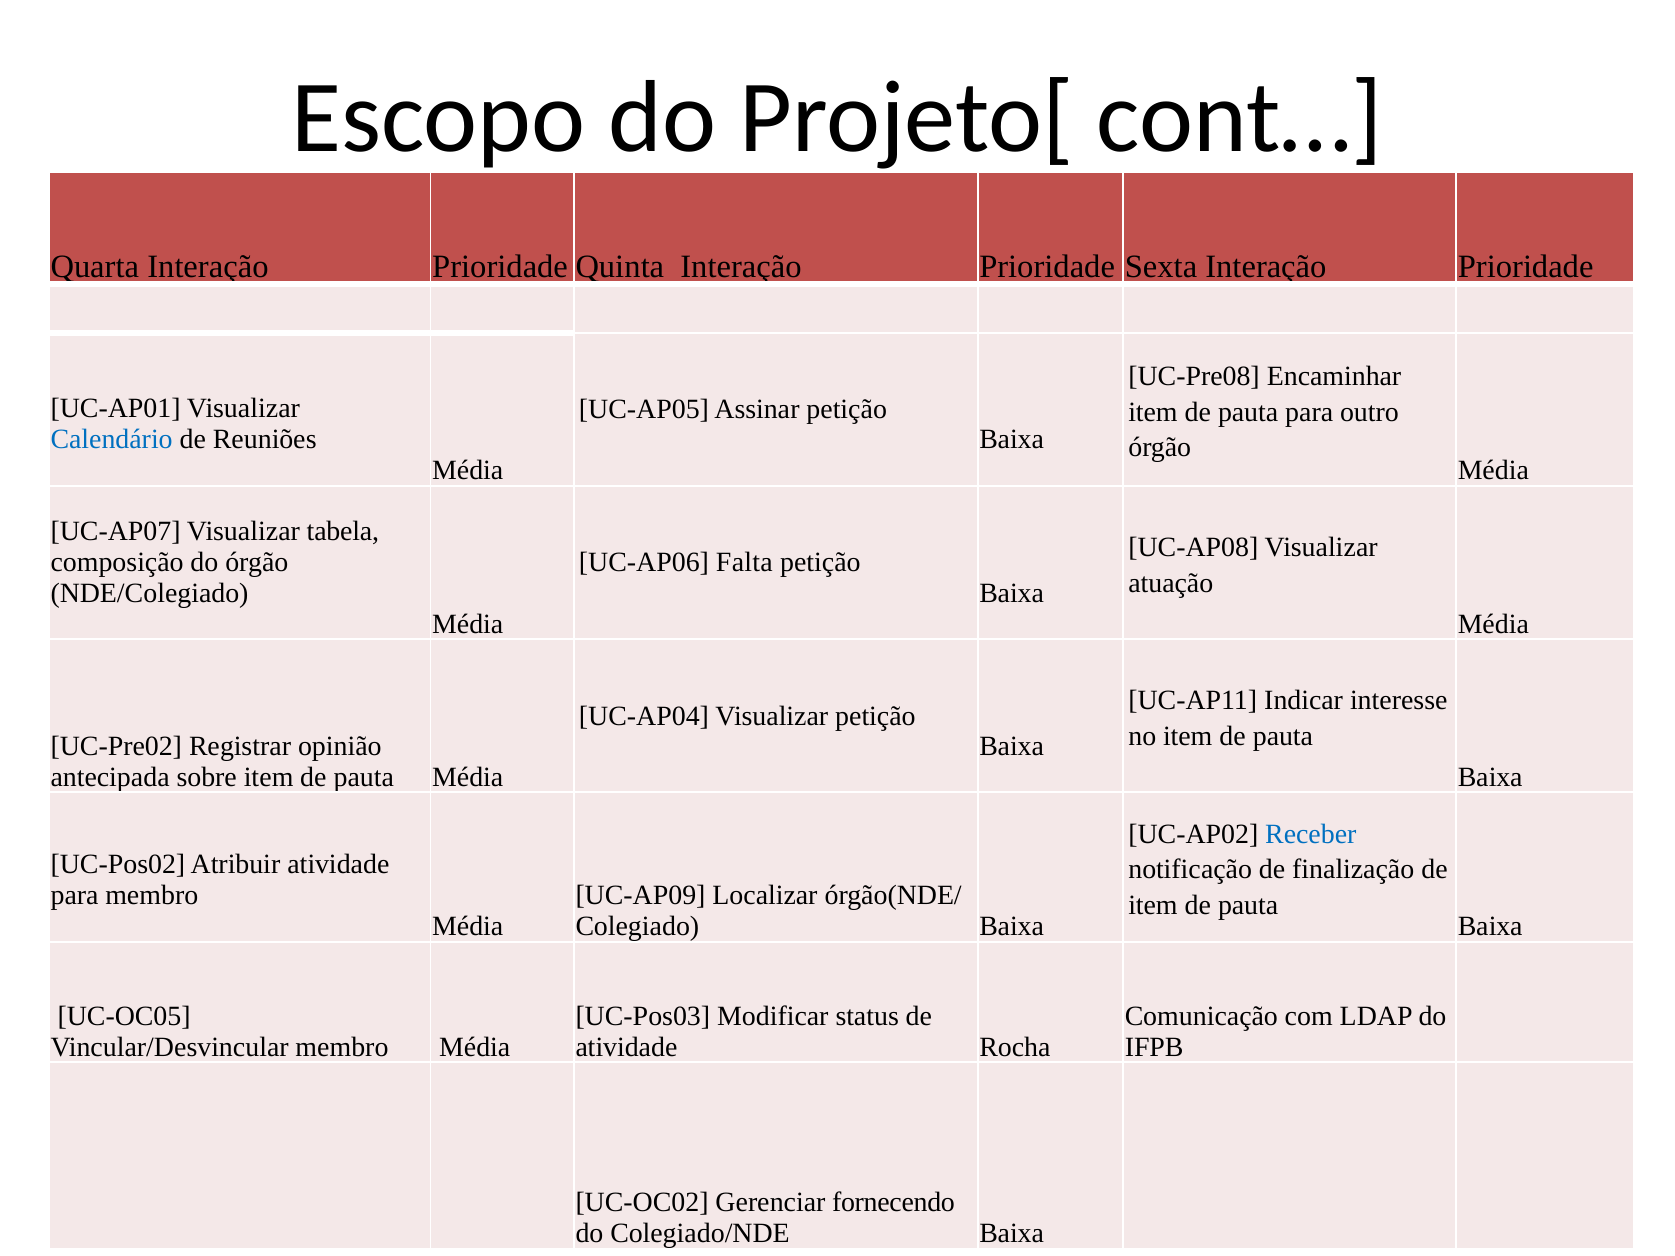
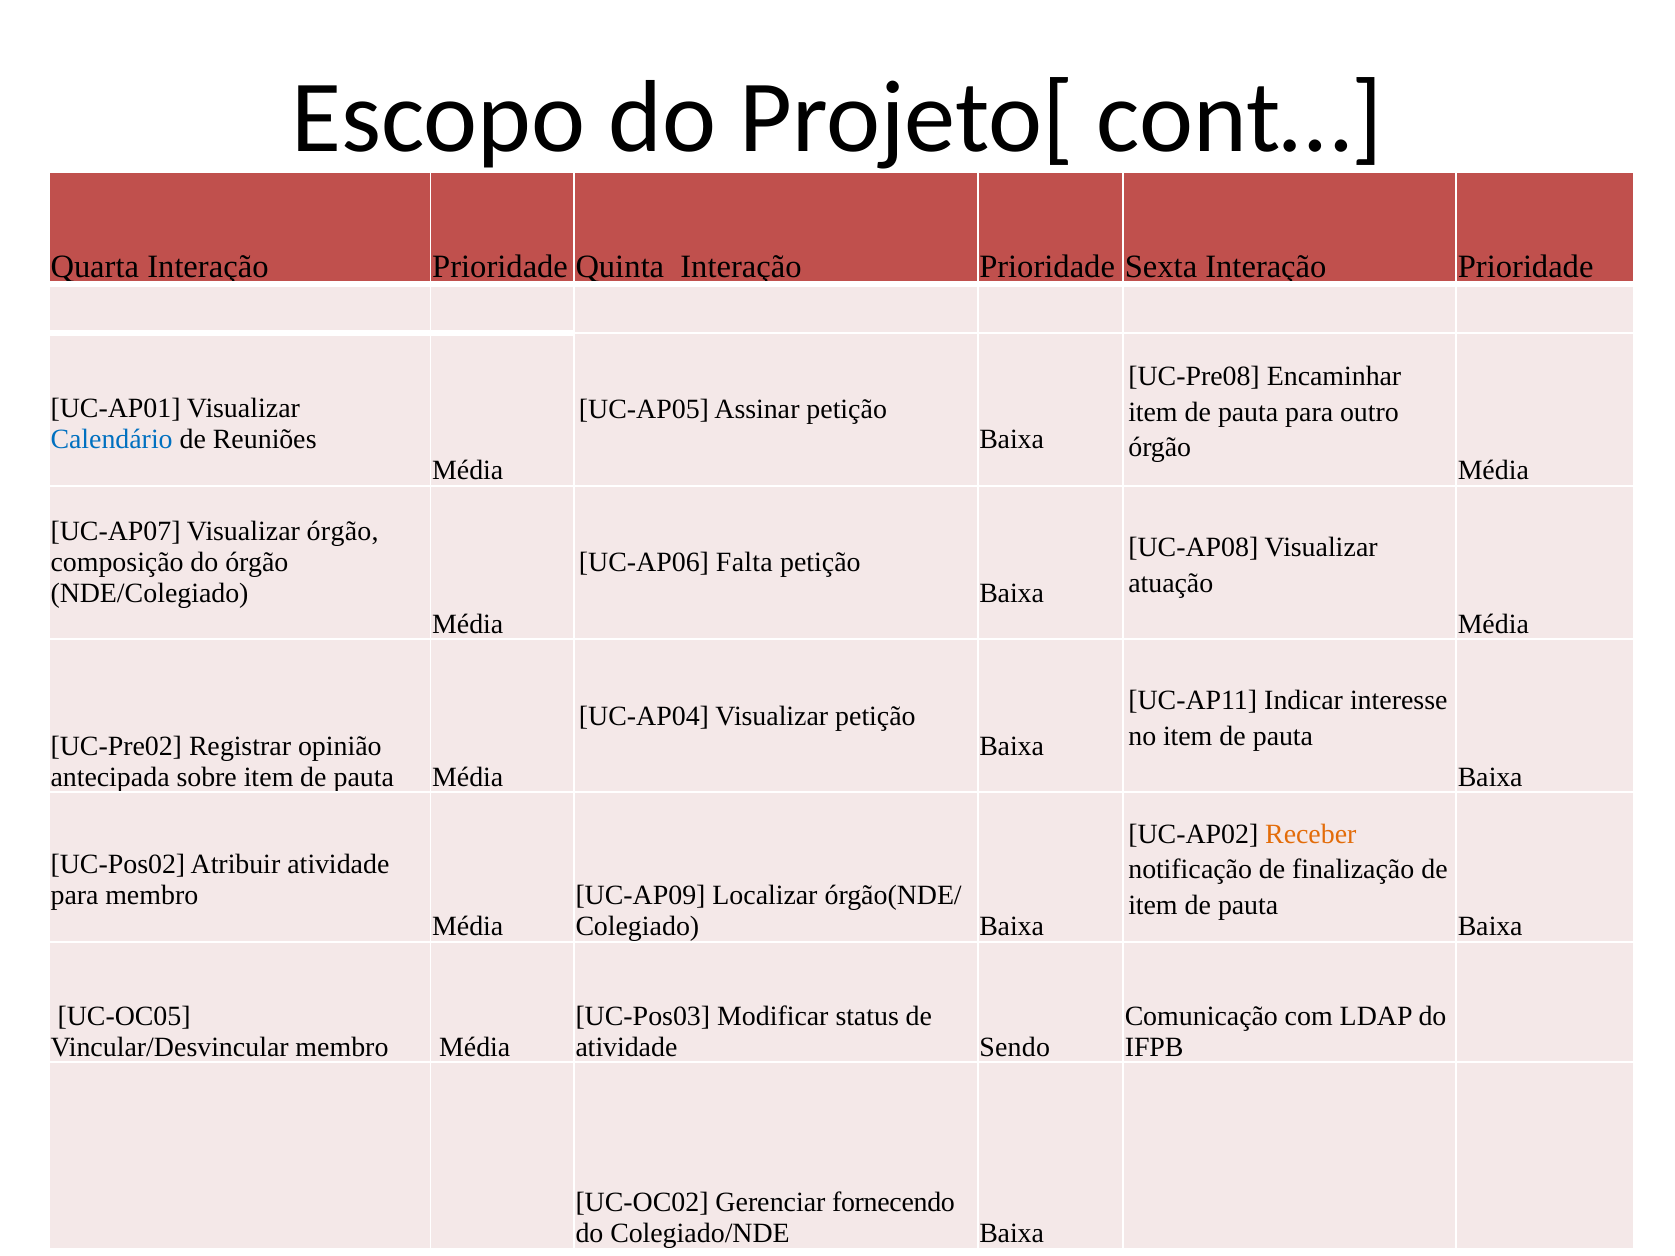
Visualizar tabela: tabela -> órgão
Receber colour: blue -> orange
Rocha: Rocha -> Sendo
